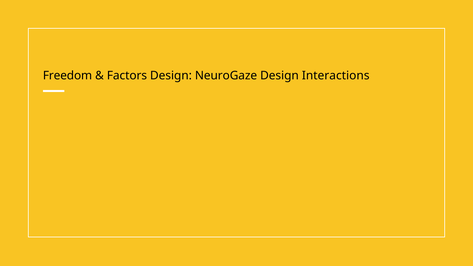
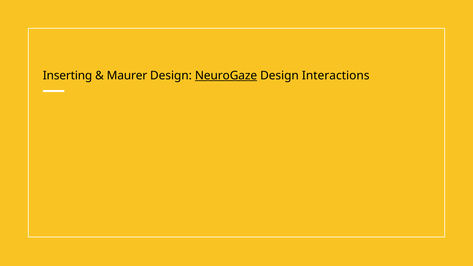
Freedom: Freedom -> Inserting
Factors: Factors -> Maurer
NeuroGaze underline: none -> present
